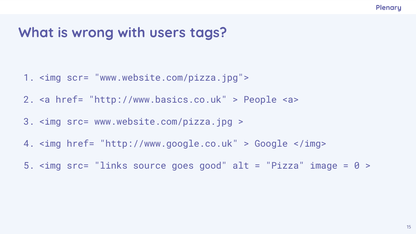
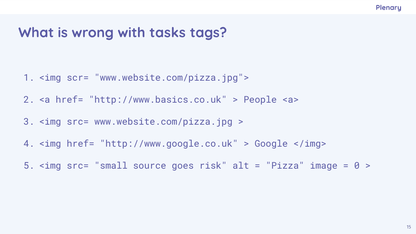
users: users -> tasks
links: links -> small
good: good -> risk
